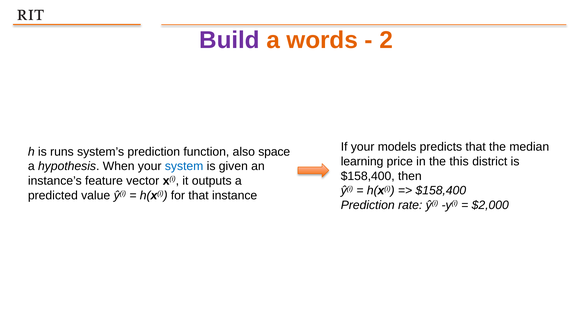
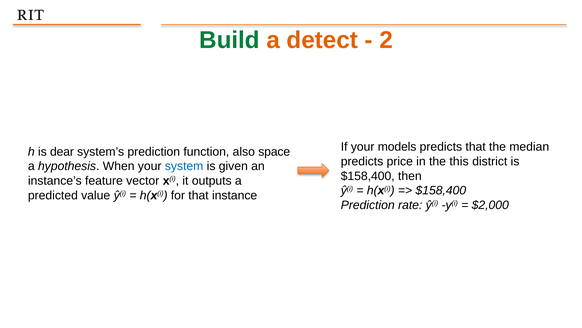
Build colour: purple -> green
words: words -> detect
runs: runs -> dear
learning at (362, 161): learning -> predicts
